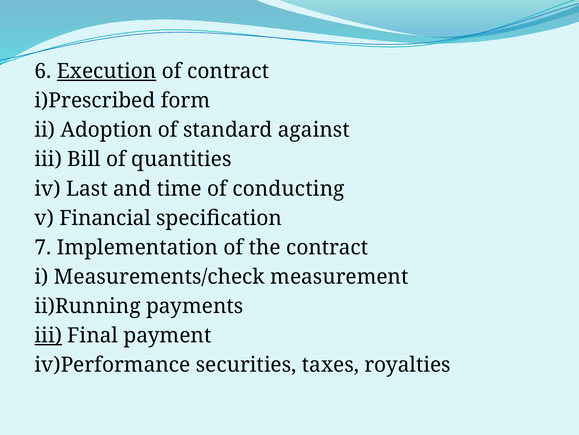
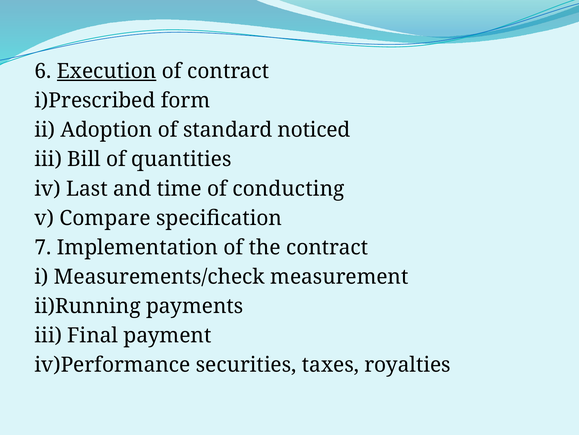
against: against -> noticed
Financial: Financial -> Compare
iii at (48, 335) underline: present -> none
